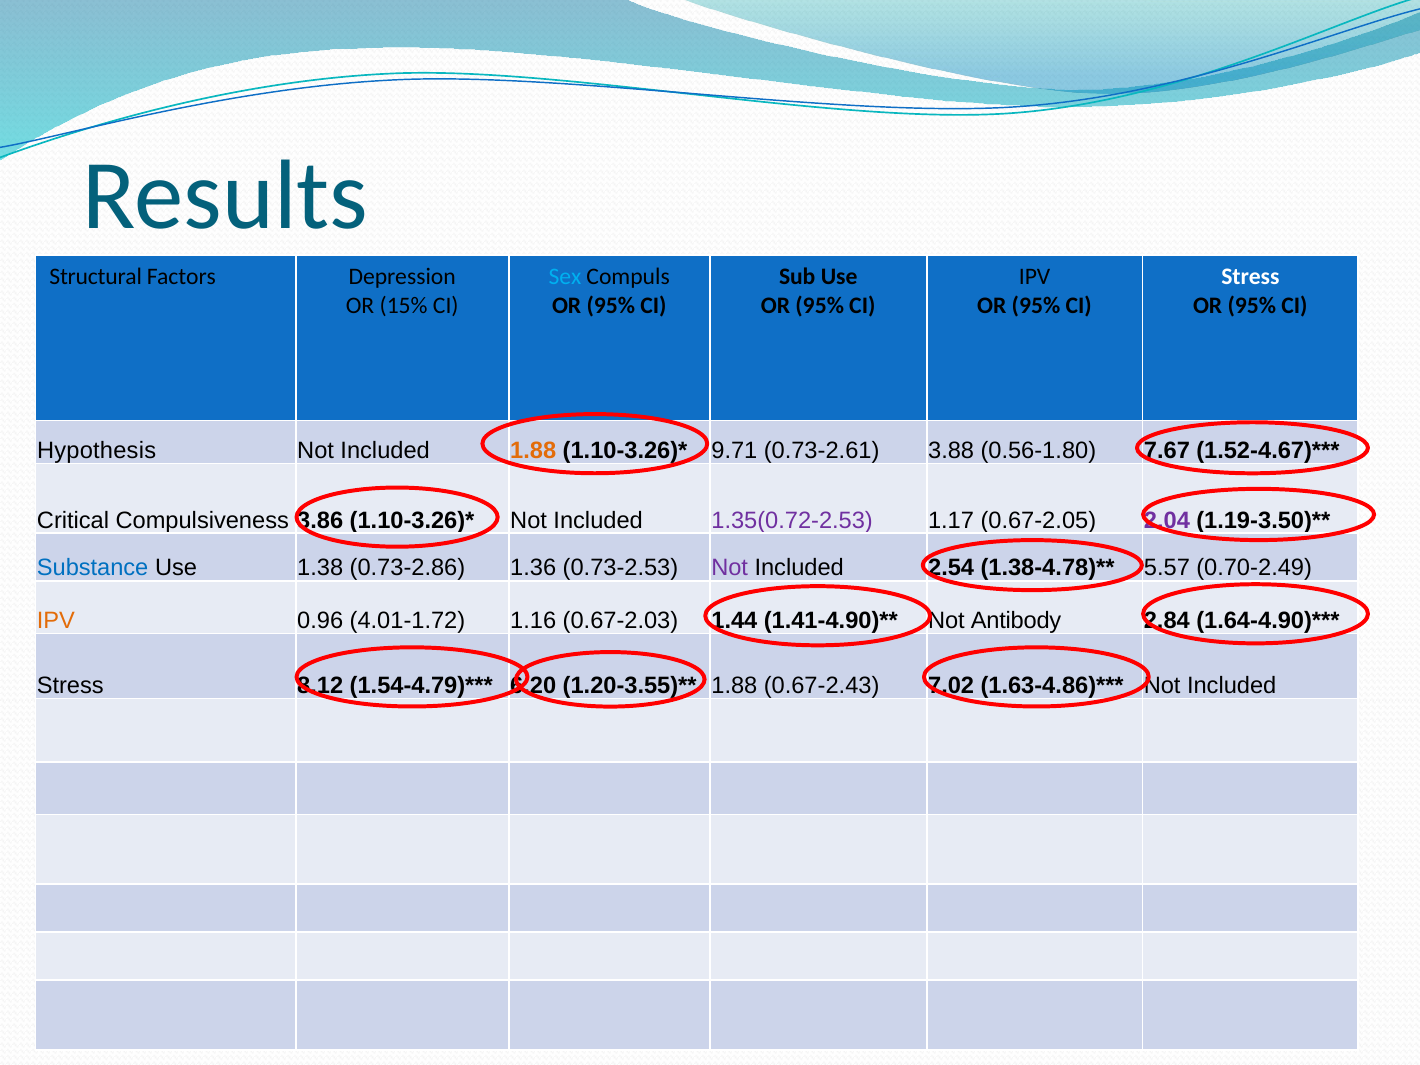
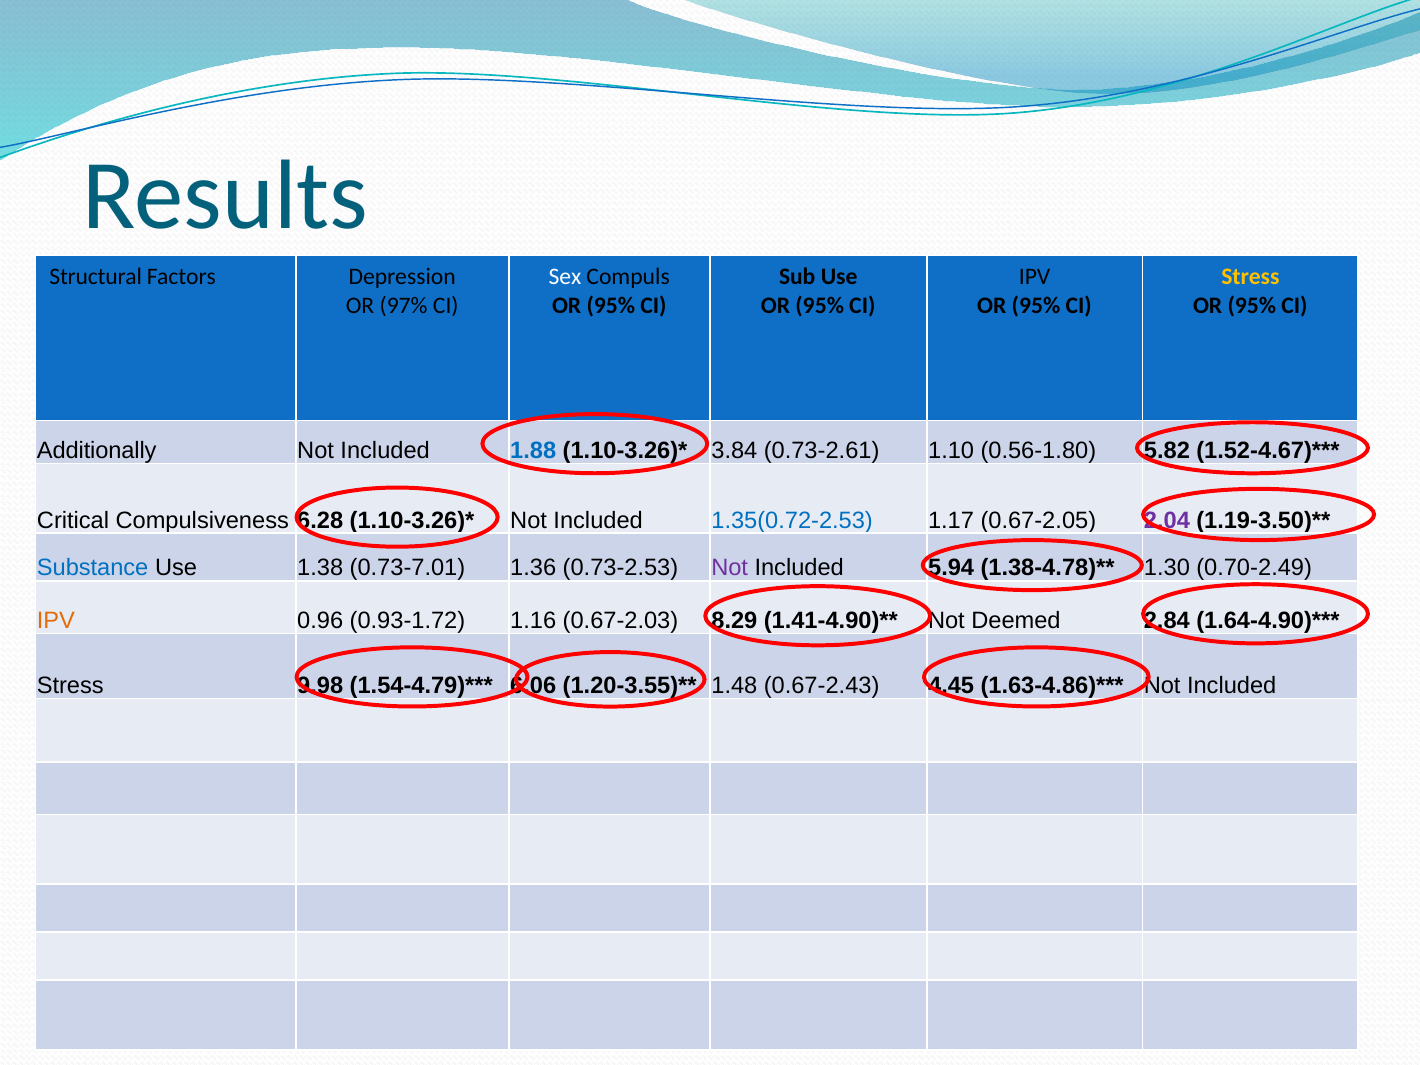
Sex colour: light blue -> white
Stress at (1250, 277) colour: white -> yellow
15%: 15% -> 97%
Hypothesis: Hypothesis -> Additionally
1.88 at (533, 451) colour: orange -> blue
9.71: 9.71 -> 3.84
3.88: 3.88 -> 1.10
7.67: 7.67 -> 5.82
3.86: 3.86 -> 6.28
1.35(0.72-2.53 colour: purple -> blue
0.73-2.86: 0.73-2.86 -> 0.73-7.01
2.54: 2.54 -> 5.94
5.57: 5.57 -> 1.30
4.01-1.72: 4.01-1.72 -> 0.93-1.72
1.44: 1.44 -> 8.29
Antibody: Antibody -> Deemed
8.12: 8.12 -> 9.98
6.20: 6.20 -> 6.06
1.88 at (734, 686): 1.88 -> 1.48
7.02: 7.02 -> 4.45
